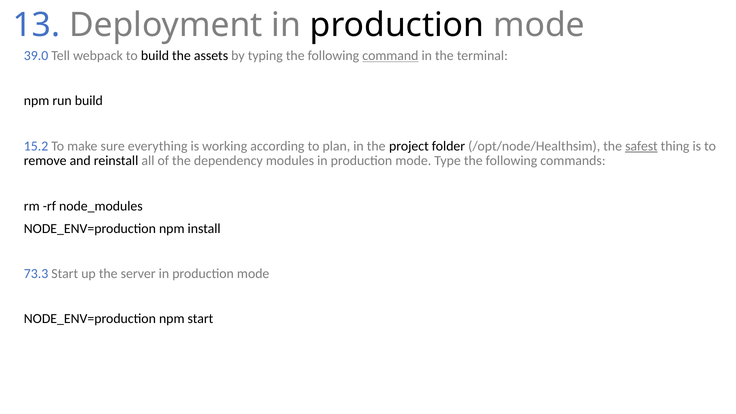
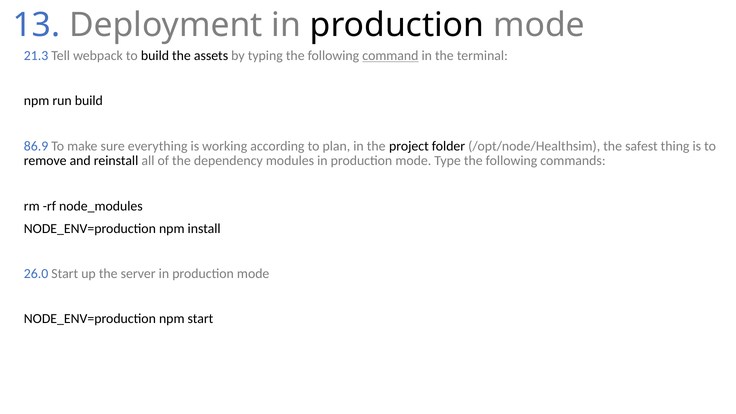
39.0: 39.0 -> 21.3
15.2: 15.2 -> 86.9
safest underline: present -> none
73.3: 73.3 -> 26.0
